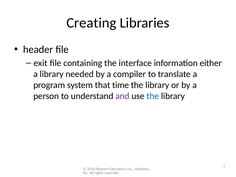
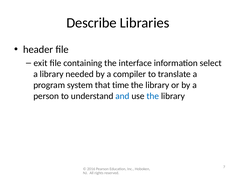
Creating: Creating -> Describe
either: either -> select
and colour: purple -> blue
